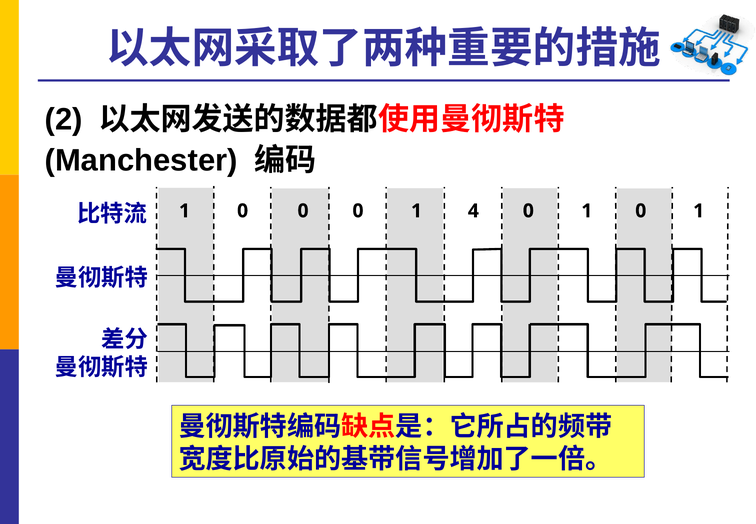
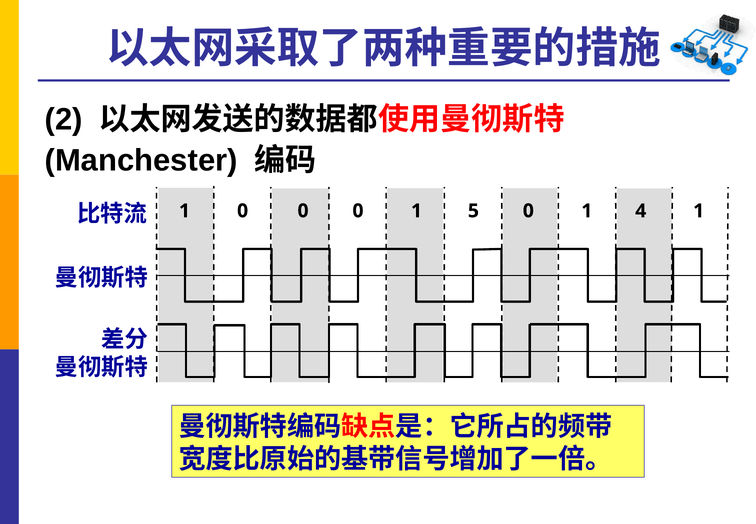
4: 4 -> 5
0 at (641, 211): 0 -> 4
